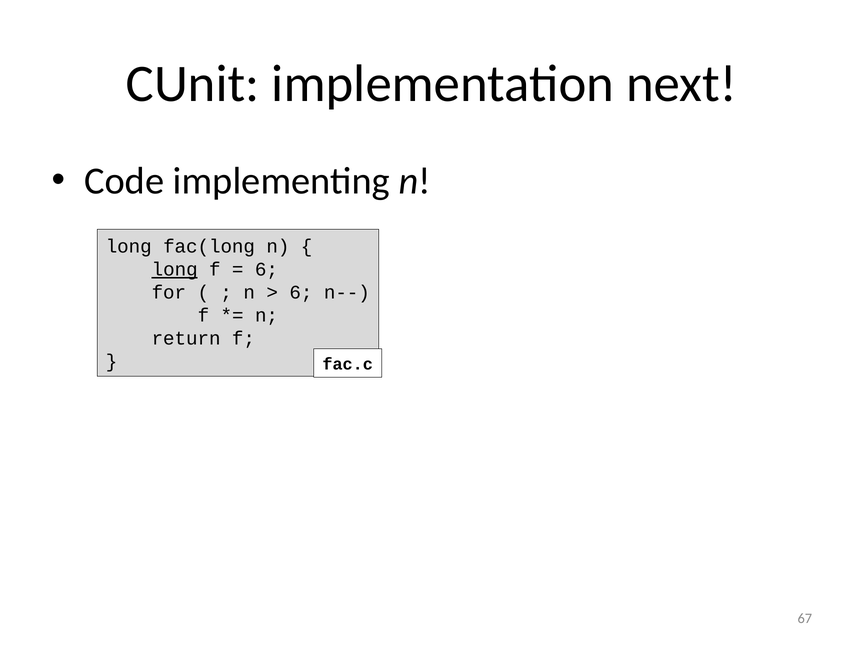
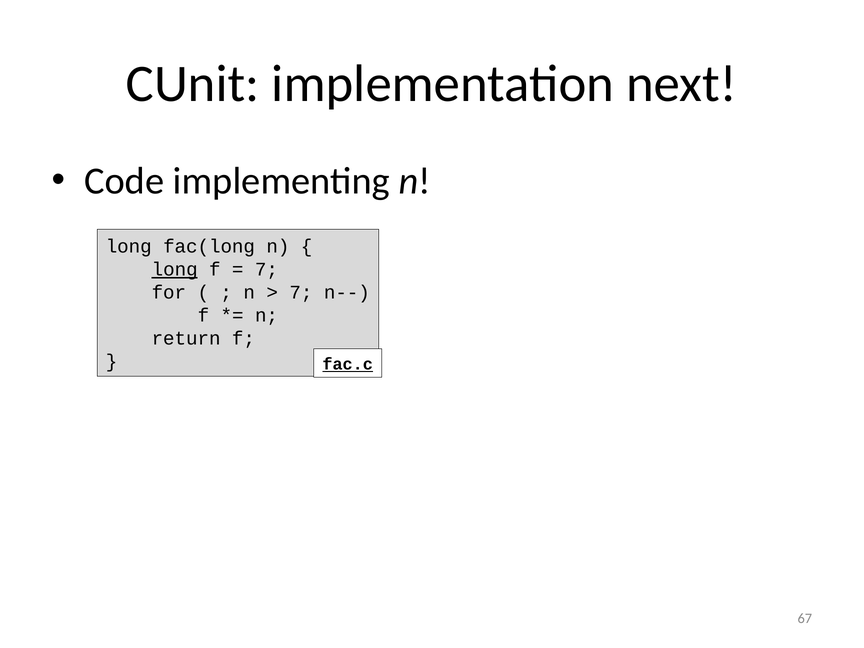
6 at (267, 270): 6 -> 7
6 at (301, 293): 6 -> 7
fac.c underline: none -> present
